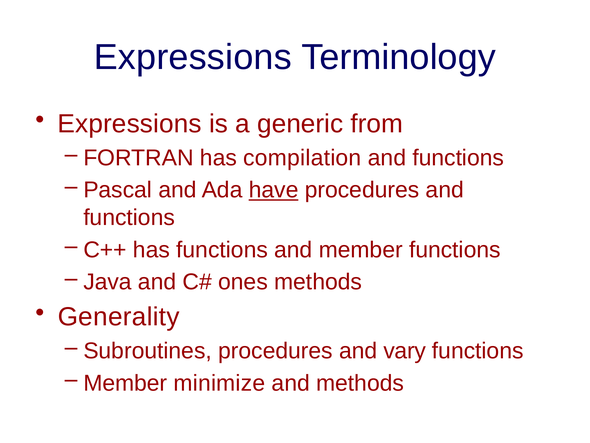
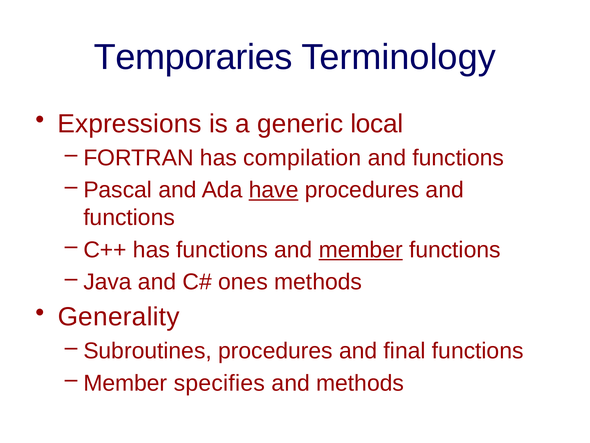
Expressions at (193, 57): Expressions -> Temporaries
from: from -> local
member at (361, 249) underline: none -> present
vary: vary -> final
minimize: minimize -> specifies
